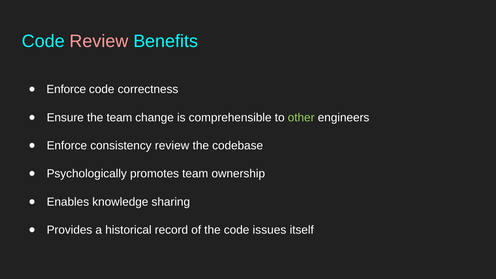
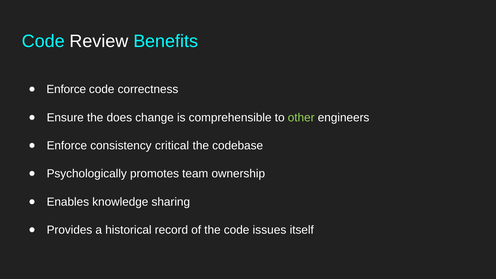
Review at (99, 41) colour: pink -> white
the team: team -> does
consistency review: review -> critical
